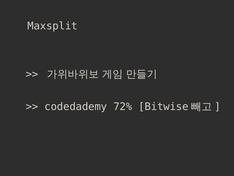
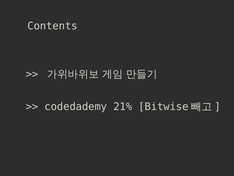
Maxsplit: Maxsplit -> Contents
72%: 72% -> 21%
